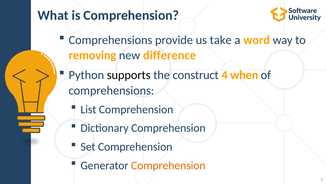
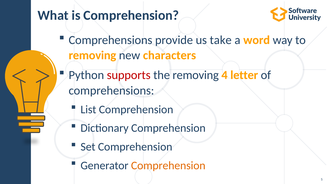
difference: difference -> characters
supports colour: black -> red
the construct: construct -> removing
when: when -> letter
